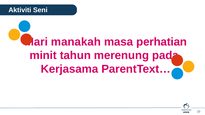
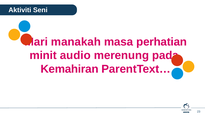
tahun: tahun -> audio
Kerjasama: Kerjasama -> Kemahiran
